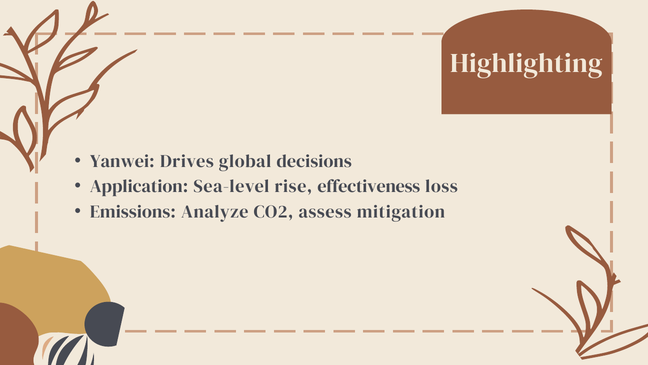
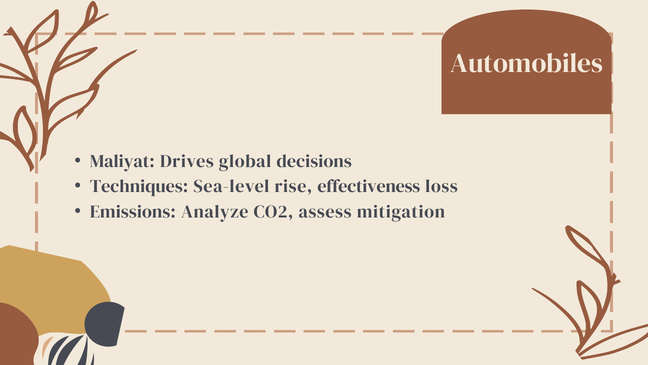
Highlighting: Highlighting -> Automobiles
Yanwei: Yanwei -> Maliyat
Application: Application -> Techniques
